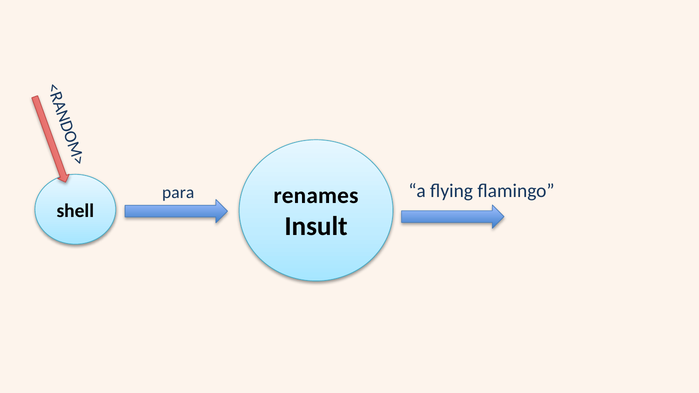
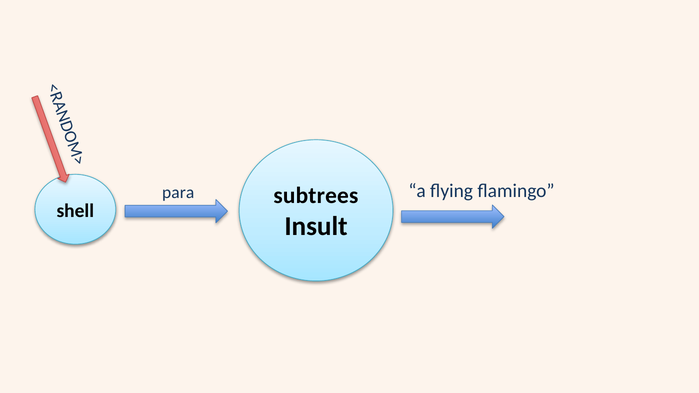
renames: renames -> subtrees
